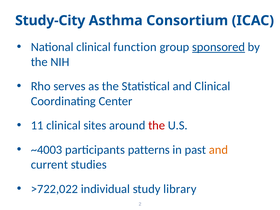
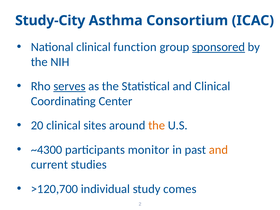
serves underline: none -> present
11: 11 -> 20
the at (157, 125) colour: red -> orange
~4003: ~4003 -> ~4300
patterns: patterns -> monitor
>722,022: >722,022 -> >120,700
library: library -> comes
